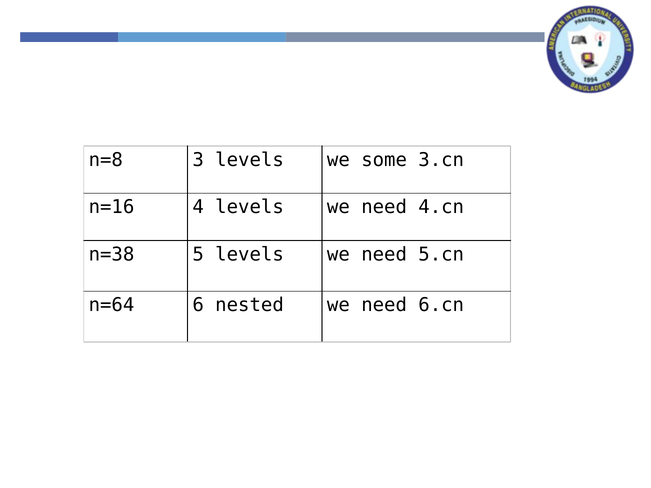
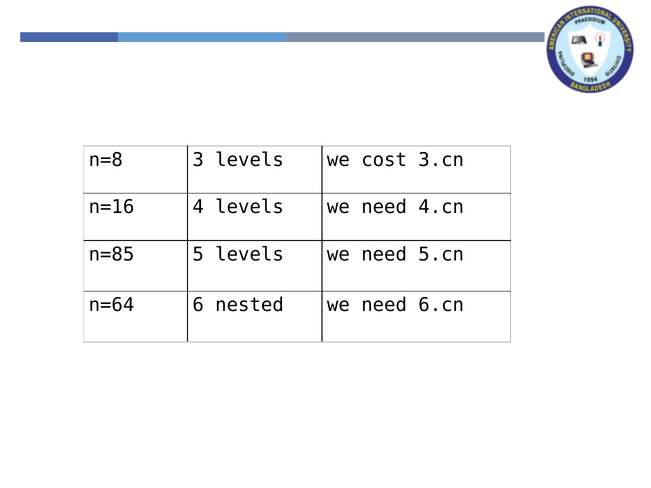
some: some -> cost
n=38: n=38 -> n=85
